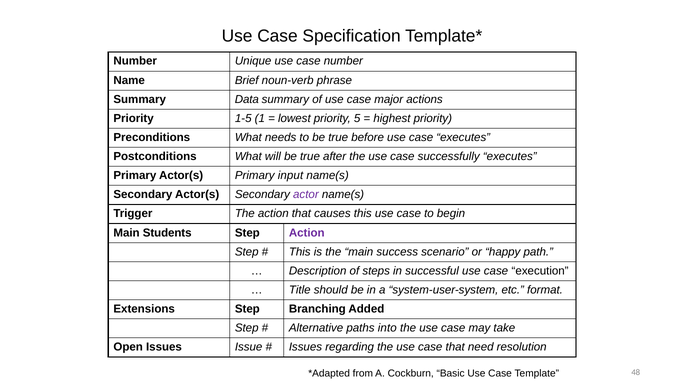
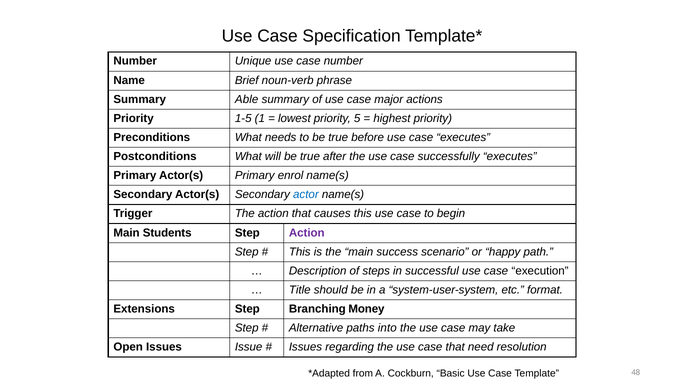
Data: Data -> Able
input: input -> enrol
actor colour: purple -> blue
Added: Added -> Money
